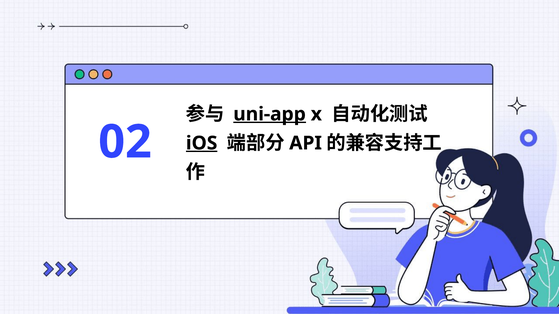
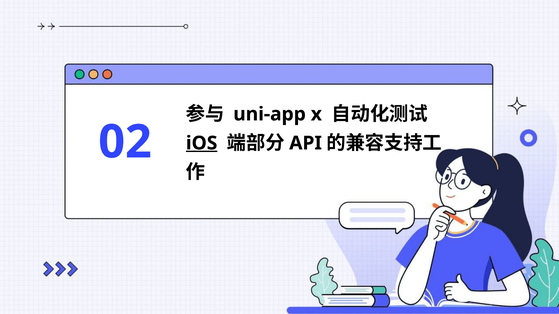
uni-app underline: present -> none
